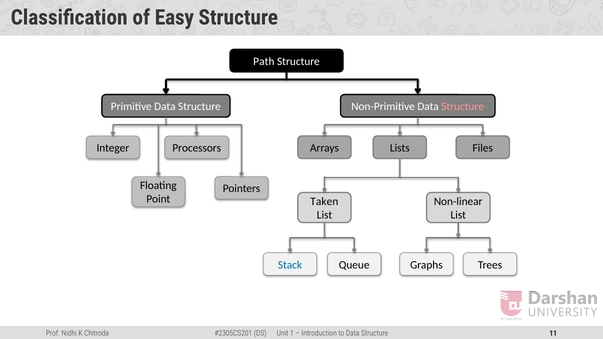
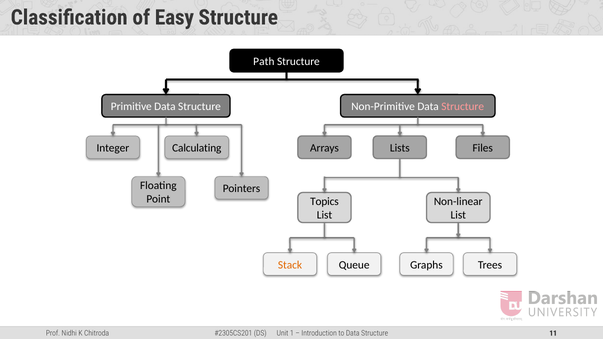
Processors: Processors -> Calculating
Taken: Taken -> Topics
Stack colour: blue -> orange
